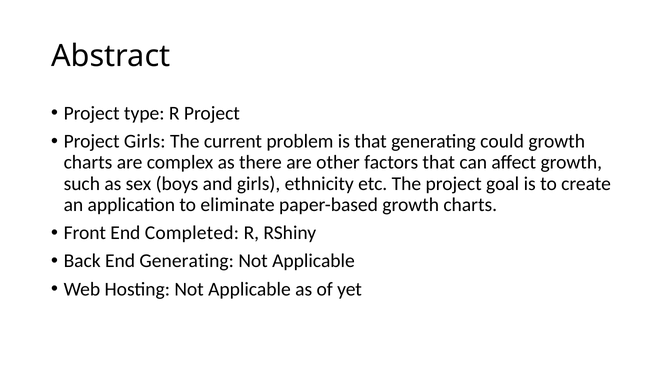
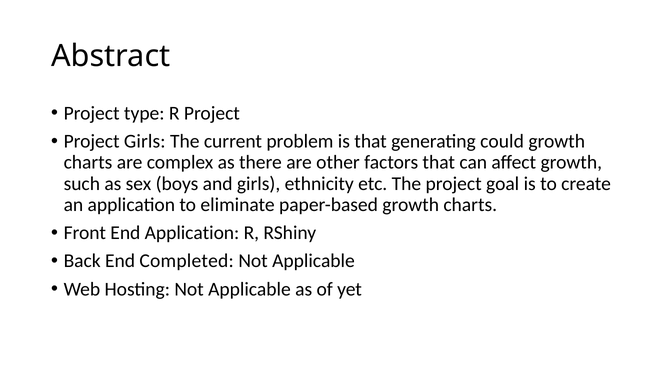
End Completed: Completed -> Application
End Generating: Generating -> Completed
